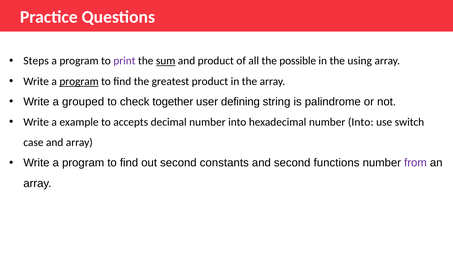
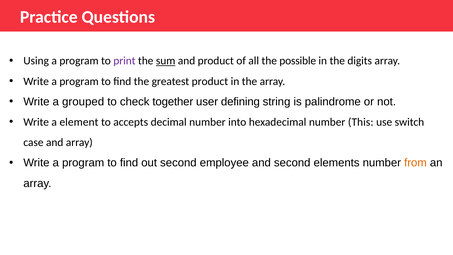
Steps: Steps -> Using
using: using -> digits
program at (79, 81) underline: present -> none
example: example -> element
hexadecimal number Into: Into -> This
constants: constants -> employee
functions: functions -> elements
from colour: purple -> orange
